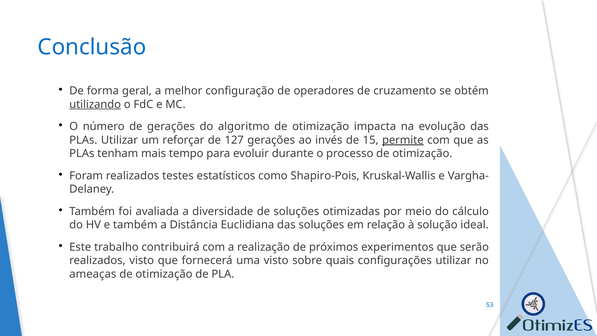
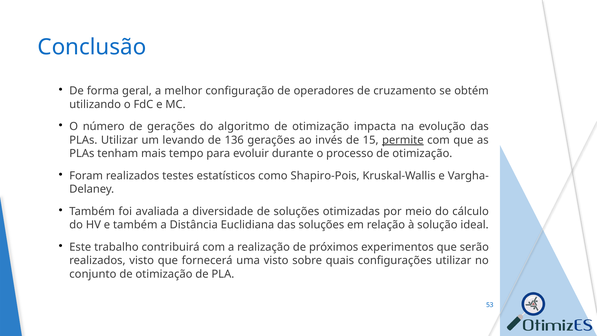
utilizando underline: present -> none
reforçar: reforçar -> levando
127: 127 -> 136
ameaças: ameaças -> conjunto
